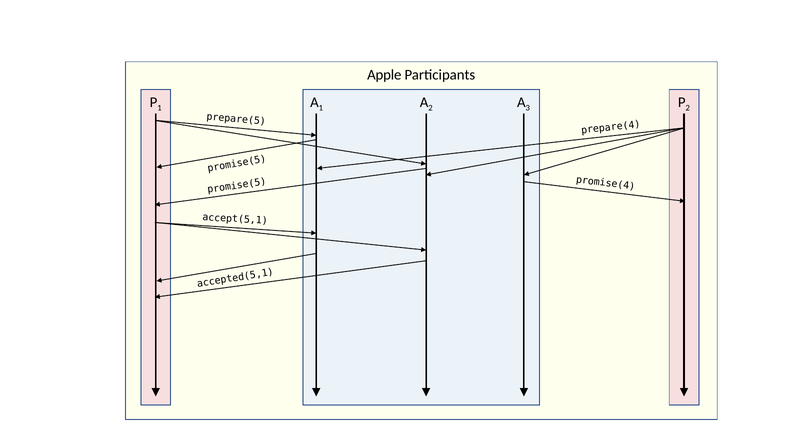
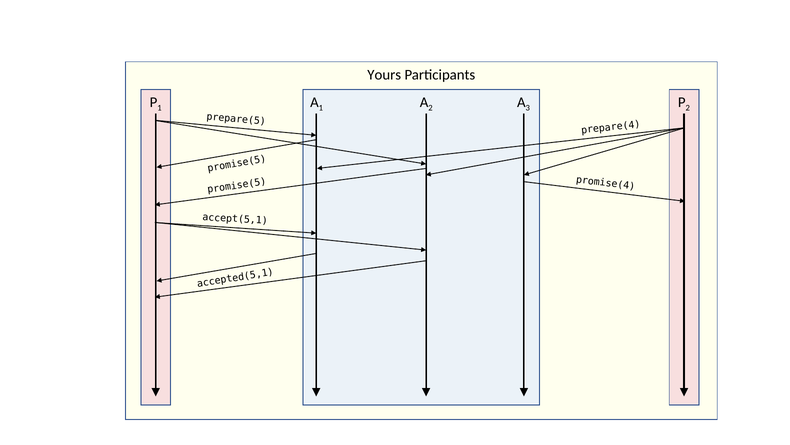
Apple: Apple -> Yours
